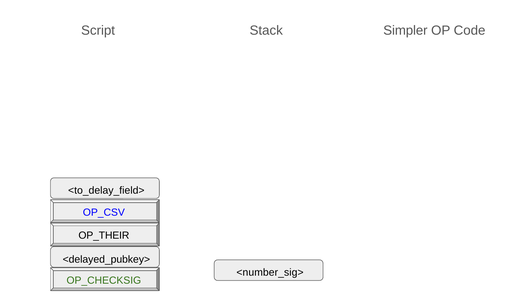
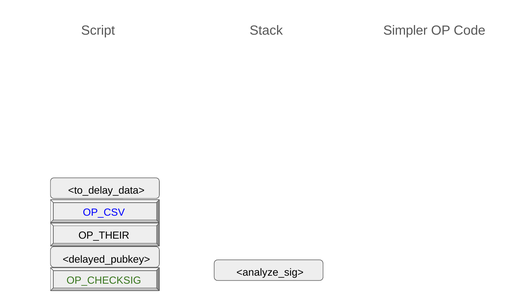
<to_delay_field>: <to_delay_field> -> <to_delay_data>
<number_sig>: <number_sig> -> <analyze_sig>
